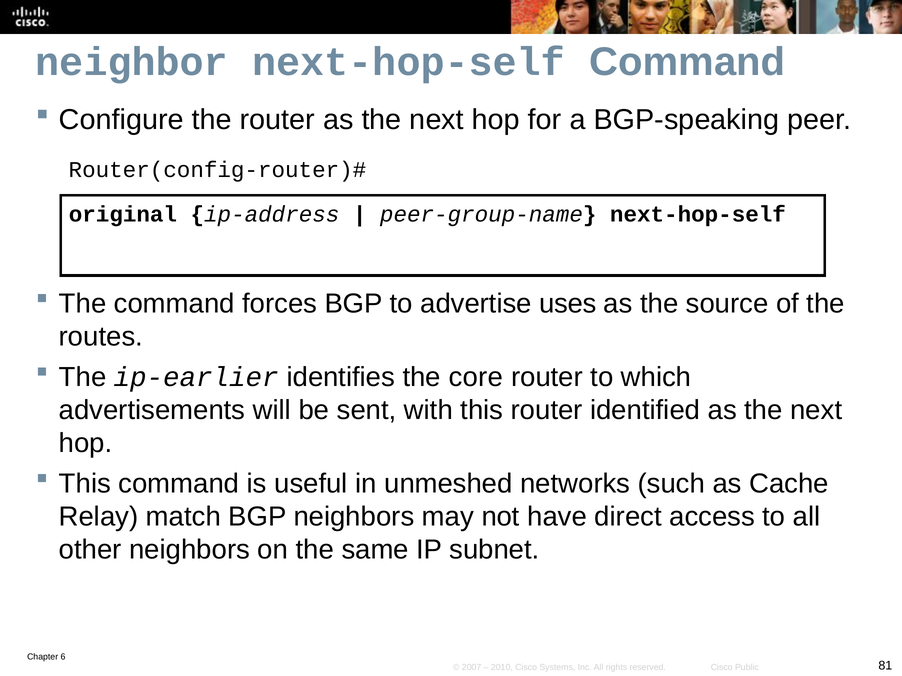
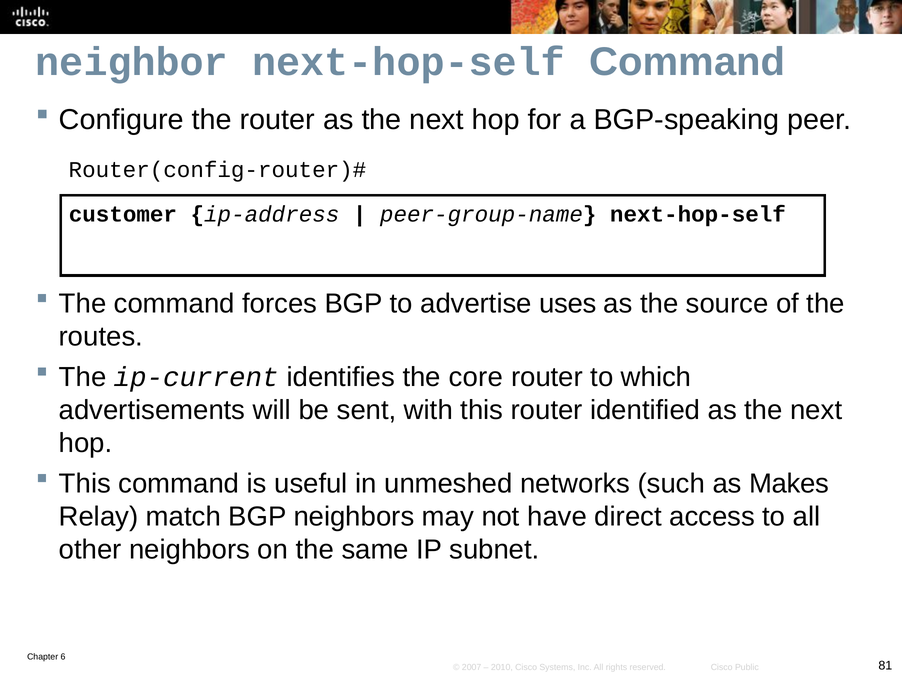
original: original -> customer
ip-earlier: ip-earlier -> ip-current
Cache: Cache -> Makes
